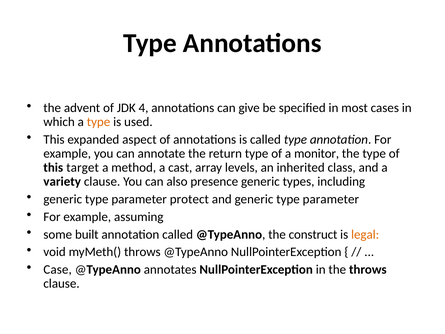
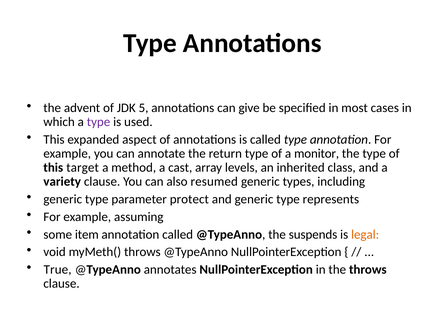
4: 4 -> 5
type at (99, 122) colour: orange -> purple
presence: presence -> resumed
and generic type parameter: parameter -> represents
built: built -> item
construct: construct -> suspends
Case: Case -> True
